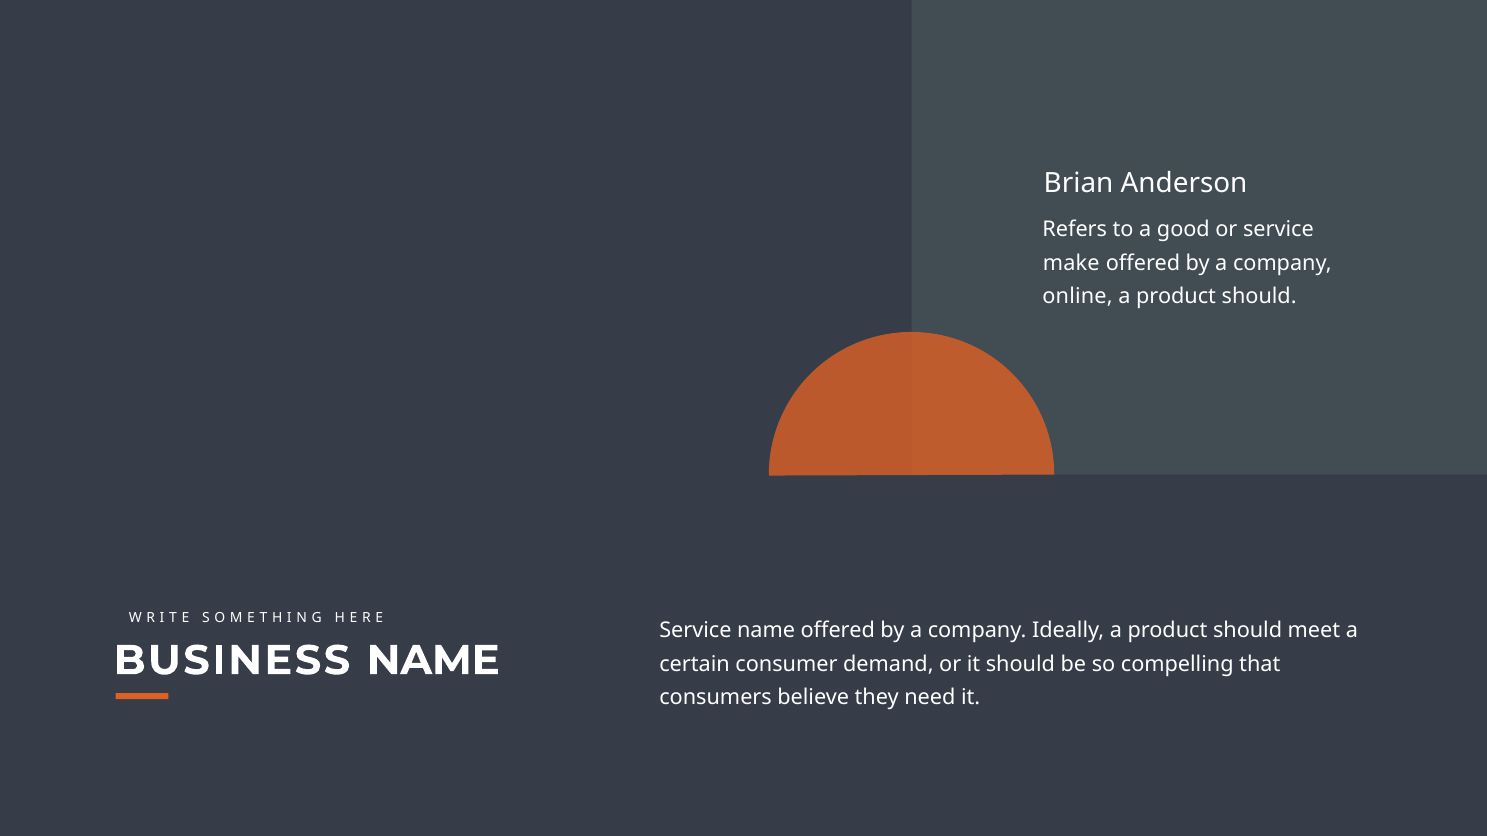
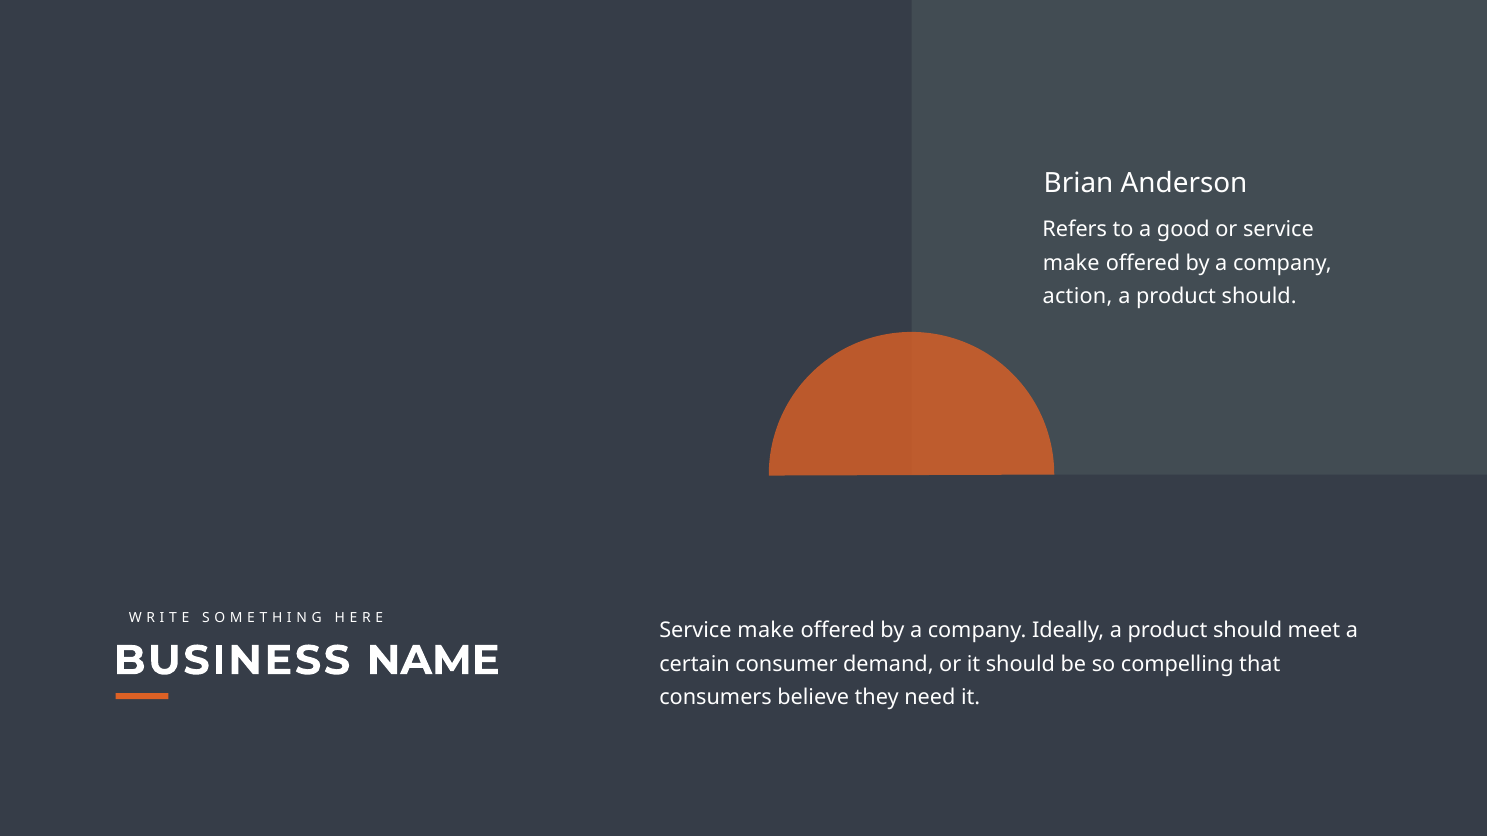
online: online -> action
name at (766, 631): name -> make
